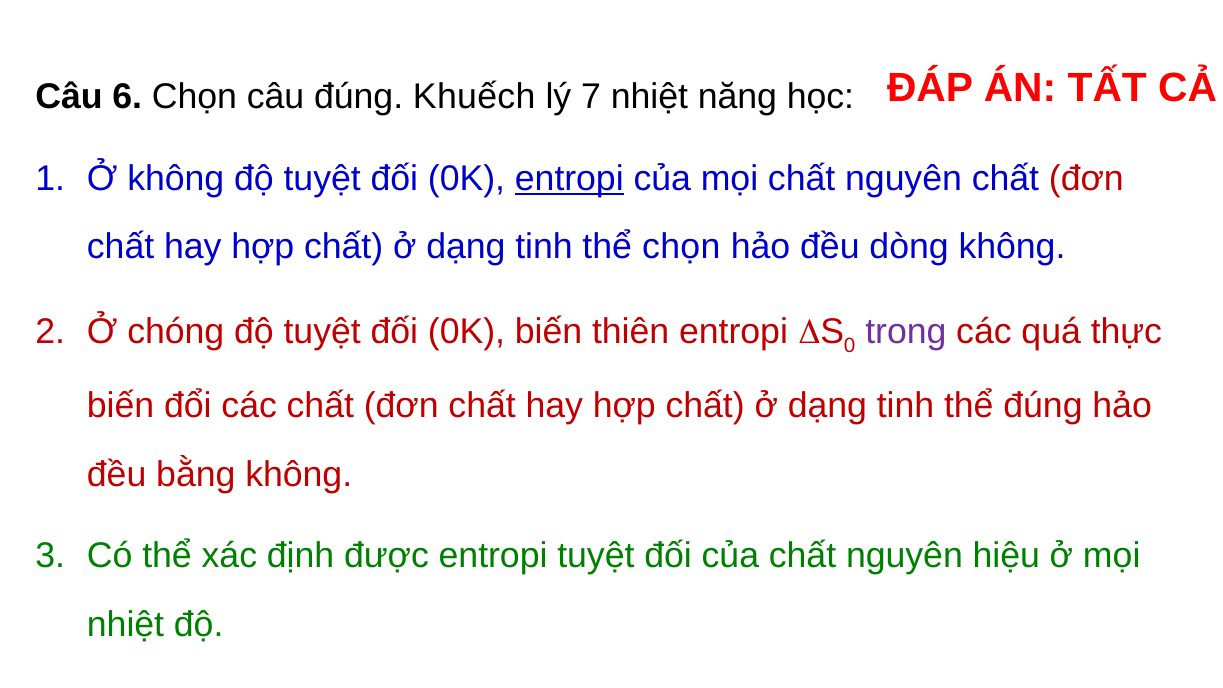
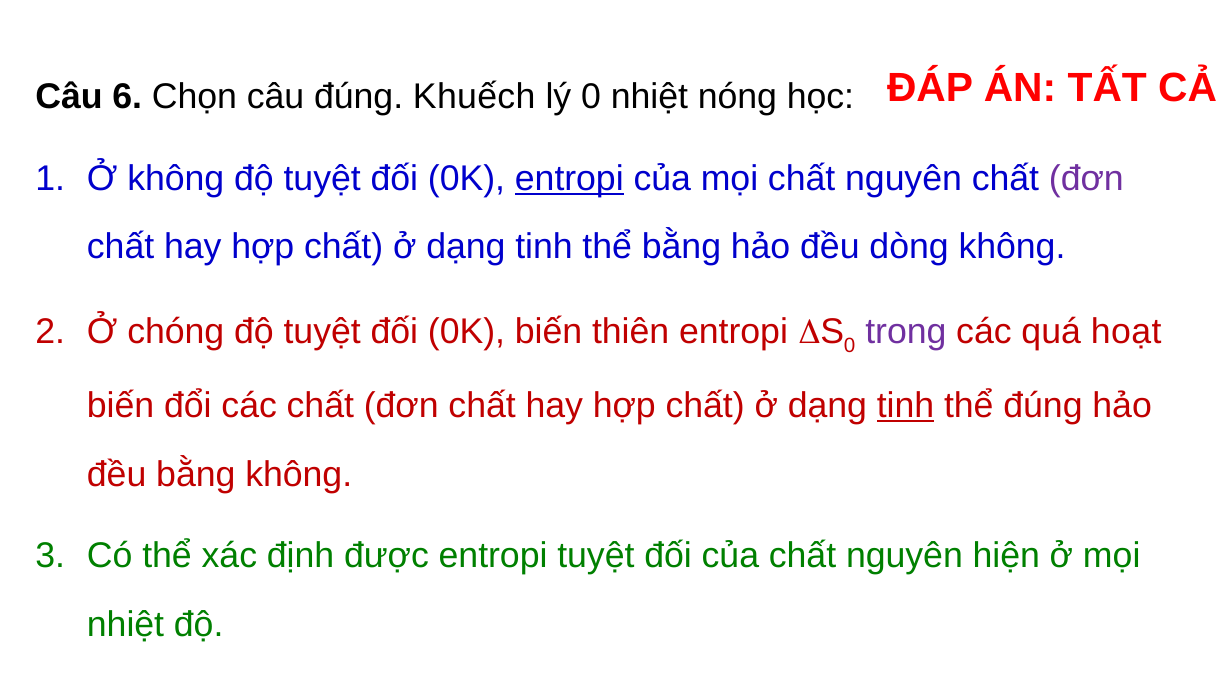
lý 7: 7 -> 0
năng: năng -> nóng
đơn at (1086, 178) colour: red -> purple
thể chọn: chọn -> bằng
thực: thực -> hoạt
tinh at (906, 406) underline: none -> present
hiệu: hiệu -> hiện
